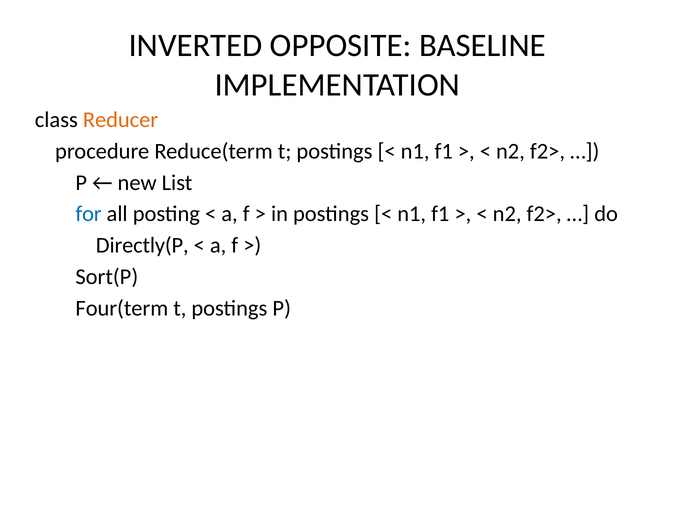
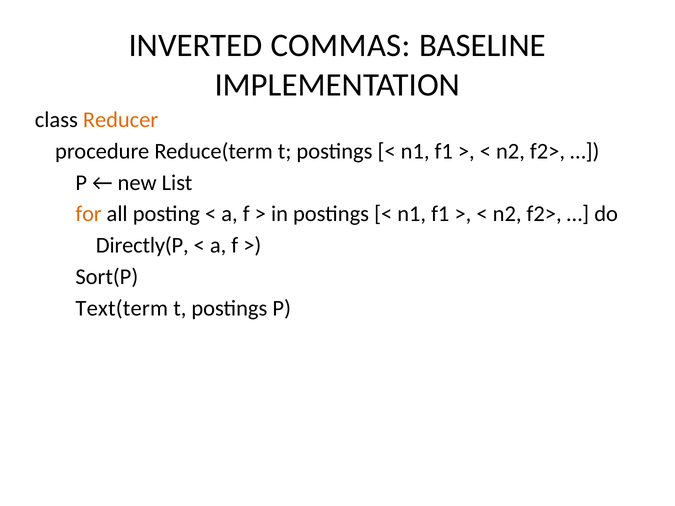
OPPOSITE: OPPOSITE -> COMMAS
for colour: blue -> orange
Four(term: Four(term -> Text(term
